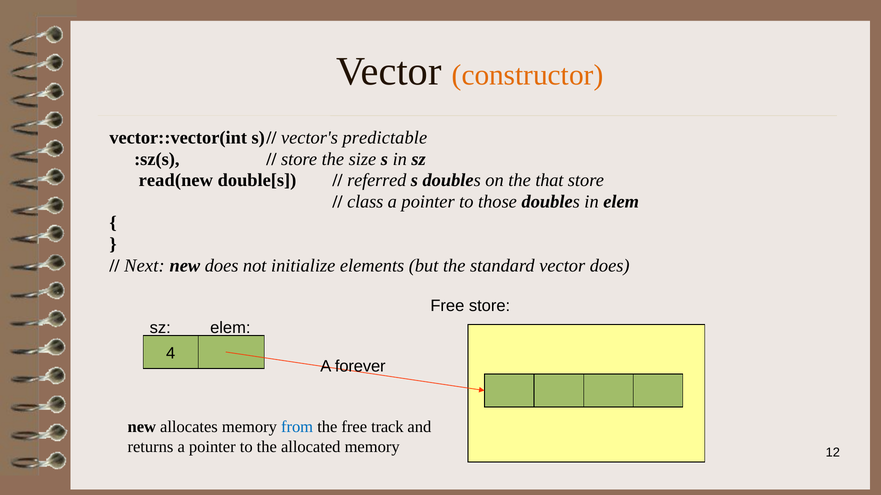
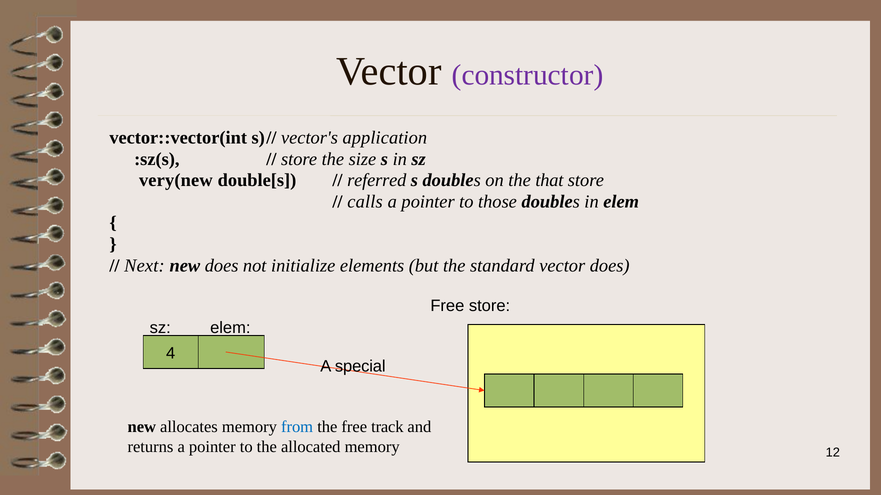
constructor colour: orange -> purple
predictable: predictable -> application
read(new: read(new -> very(new
class: class -> calls
forever: forever -> special
